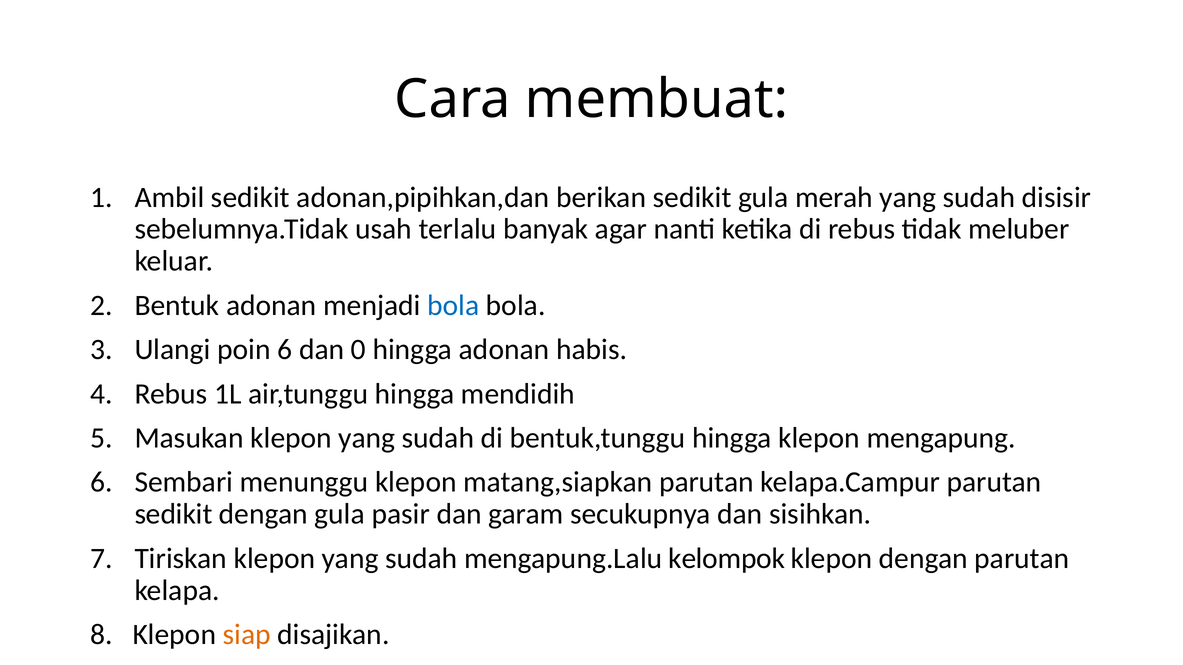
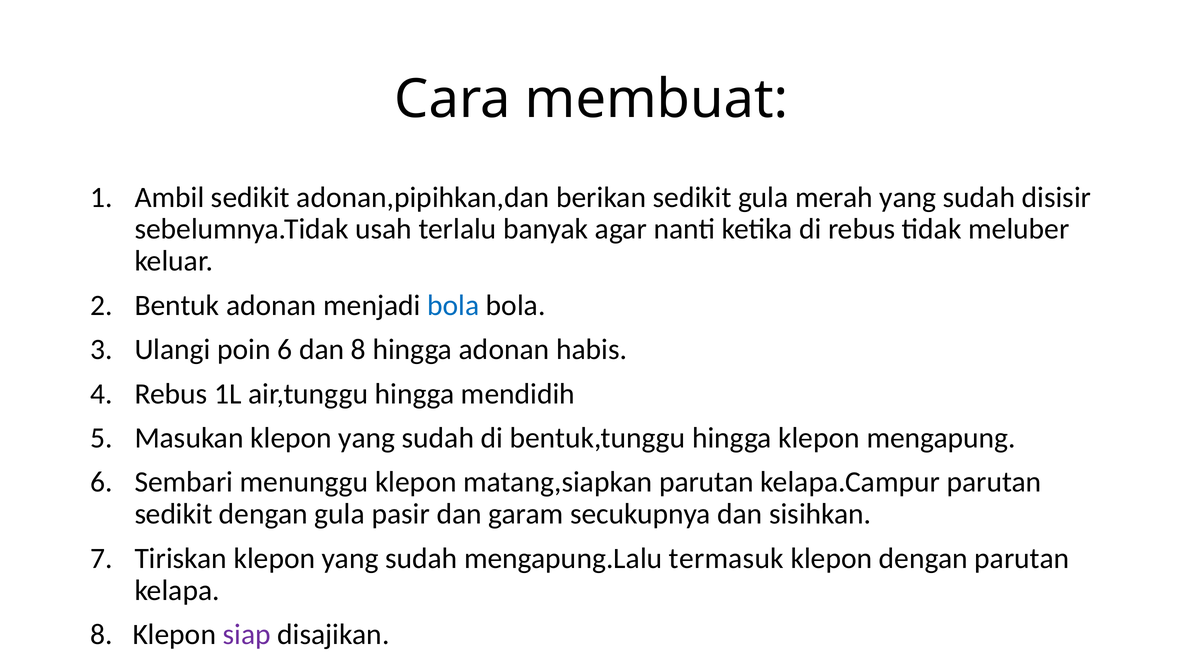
dan 0: 0 -> 8
kelompok: kelompok -> termasuk
siap colour: orange -> purple
